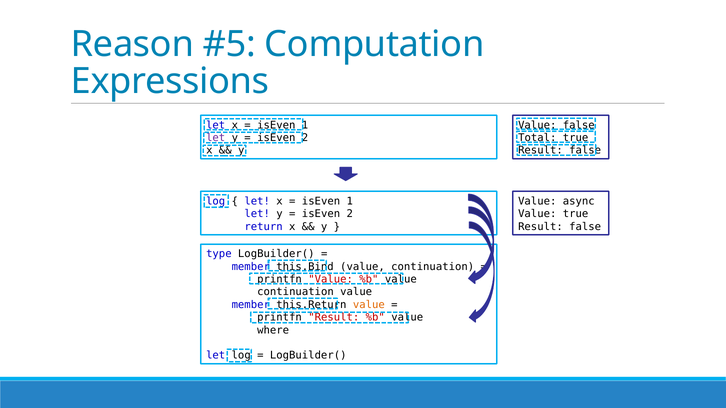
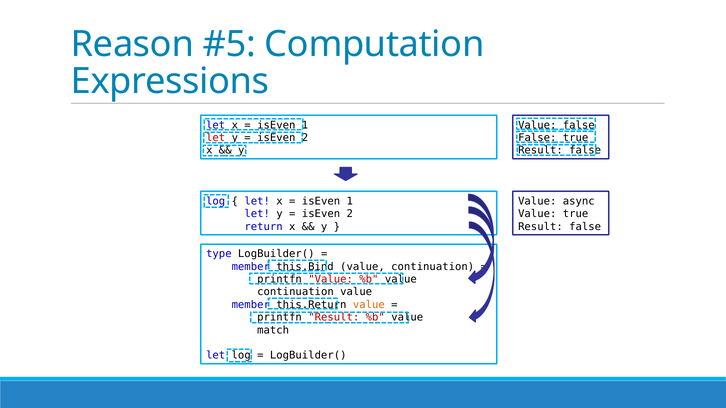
let at (216, 138) colour: purple -> red
Total at (537, 138): Total -> False
where: where -> match
